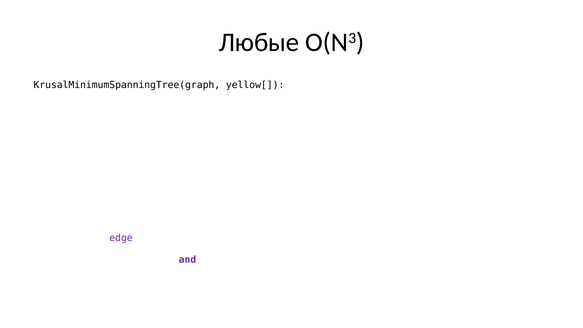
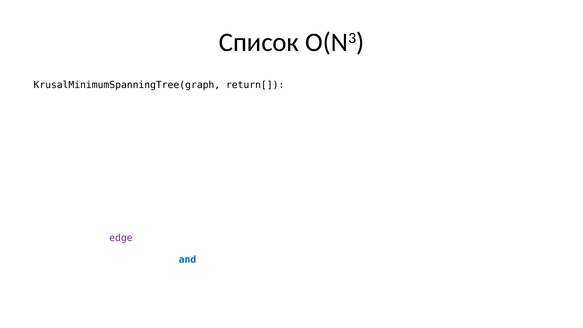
Любые: Любые -> Список
yellow[: yellow[ -> return[
and colour: purple -> blue
